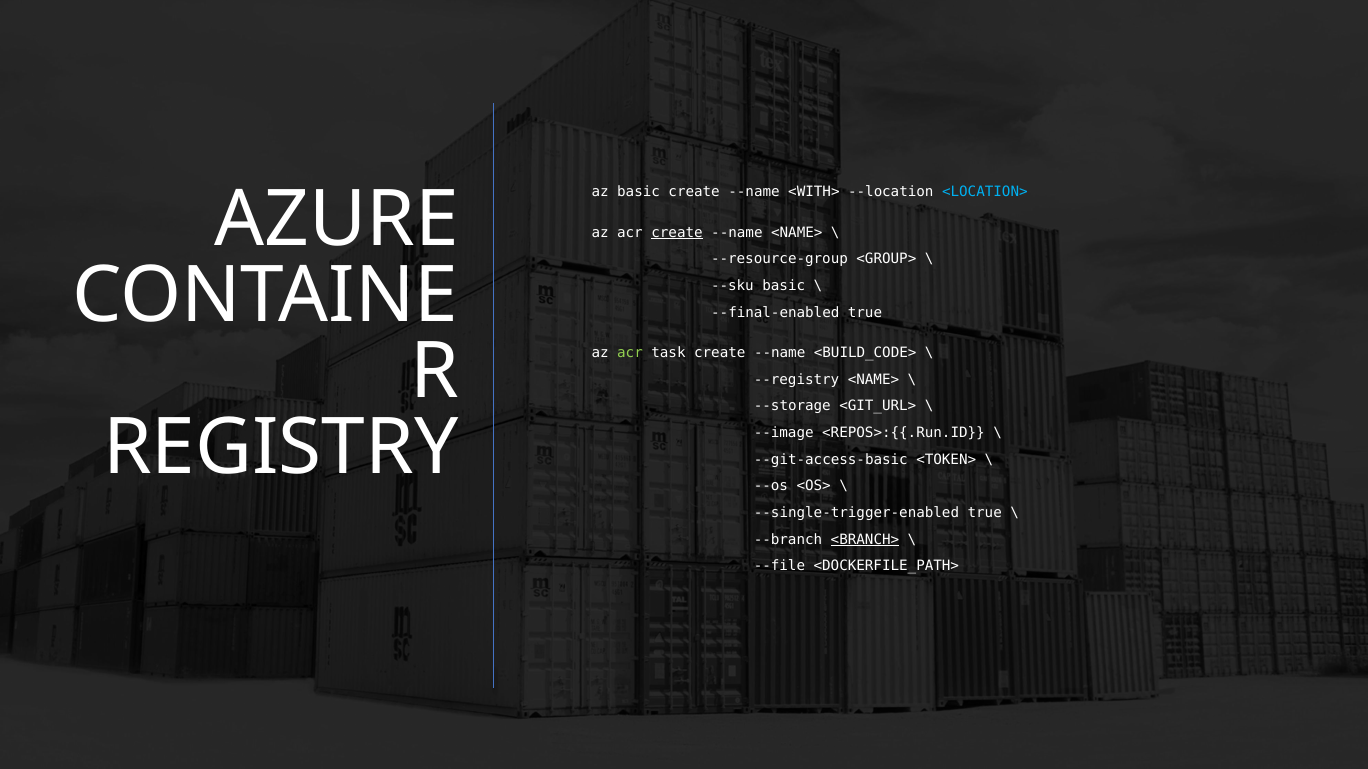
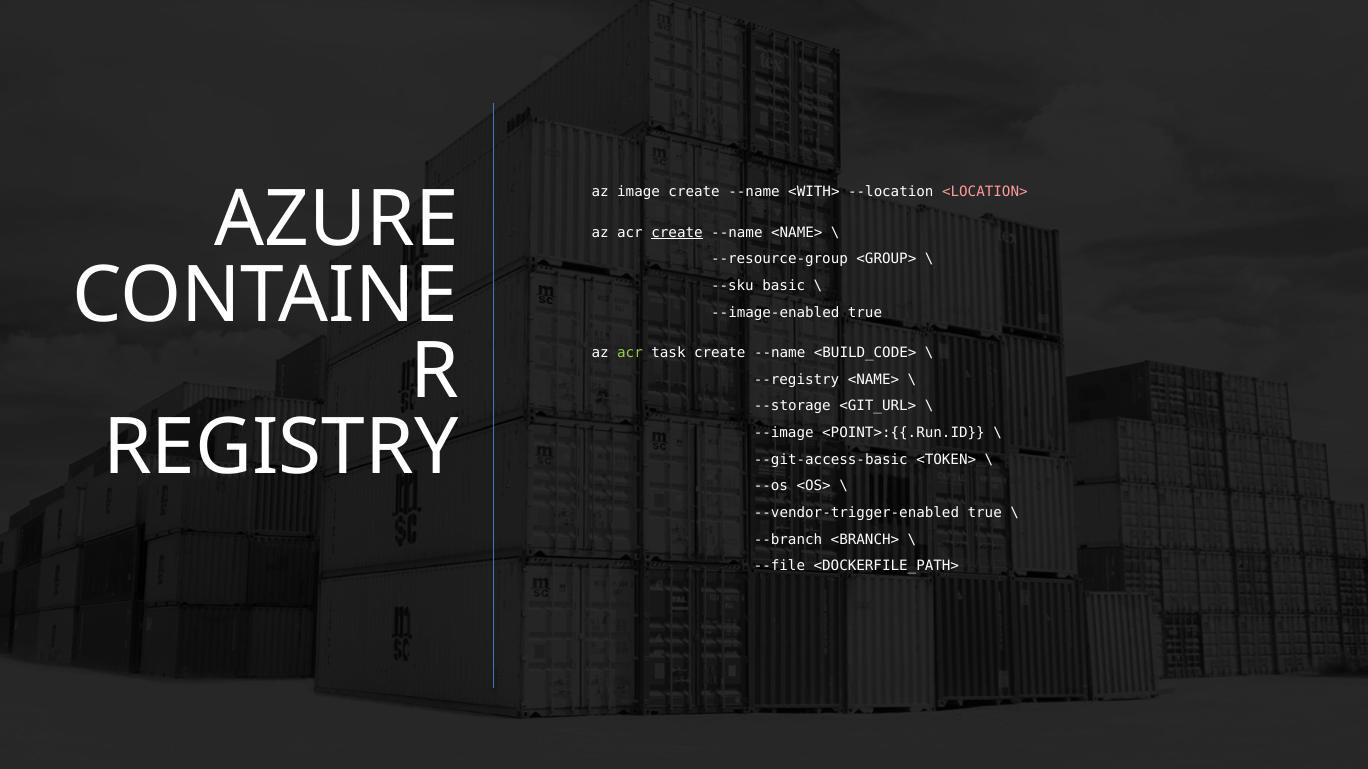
az basic: basic -> image
<LOCATION> colour: light blue -> pink
--final-enabled: --final-enabled -> --image-enabled
<REPOS>:{{.Run.ID: <REPOS>:{{.Run.ID -> <POINT>:{{.Run.ID
--single-trigger-enabled: --single-trigger-enabled -> --vendor-trigger-enabled
<BRANCH> underline: present -> none
